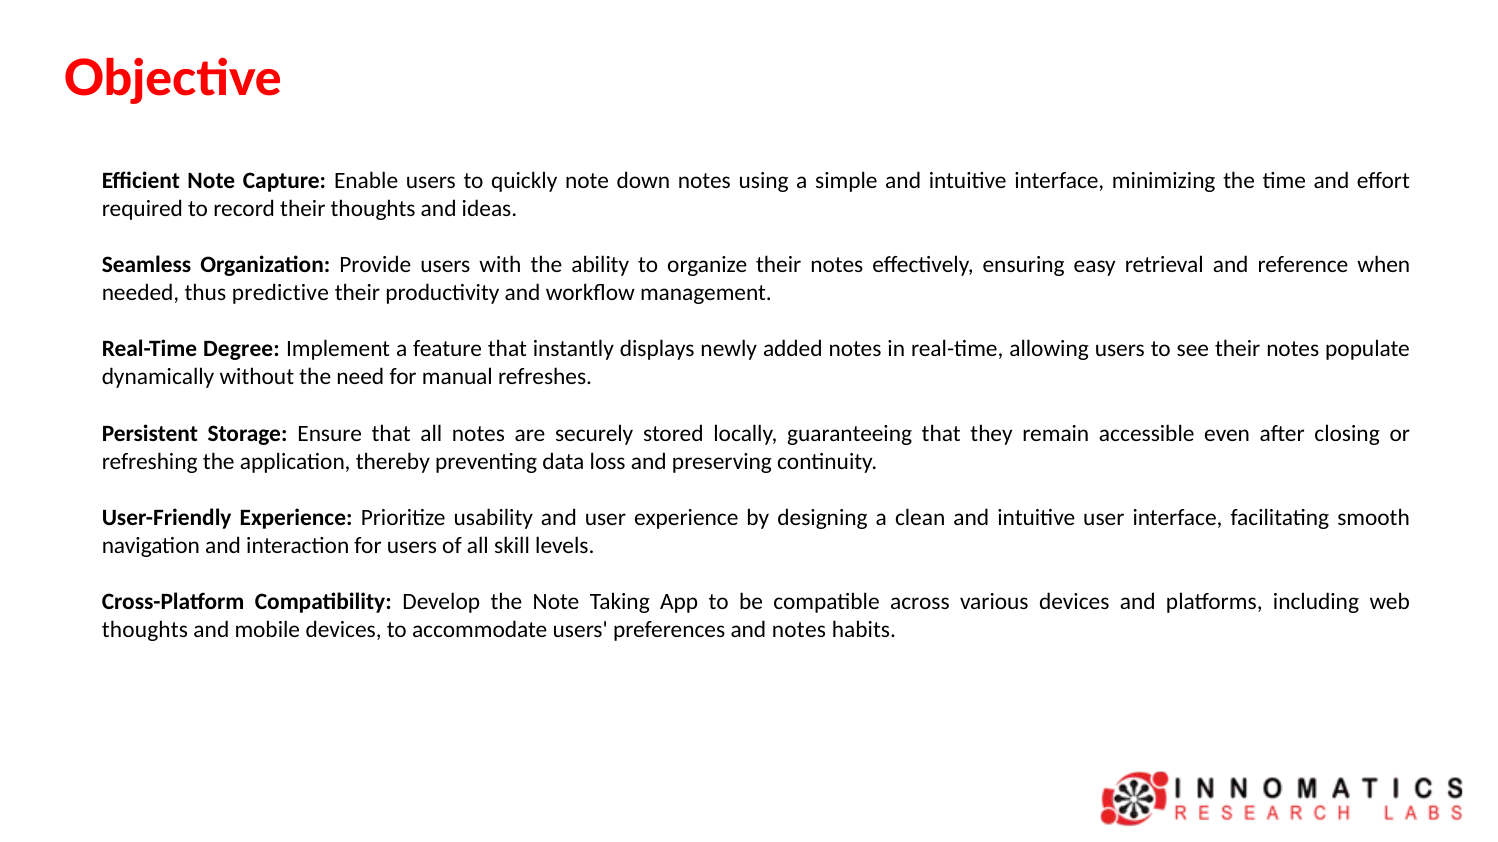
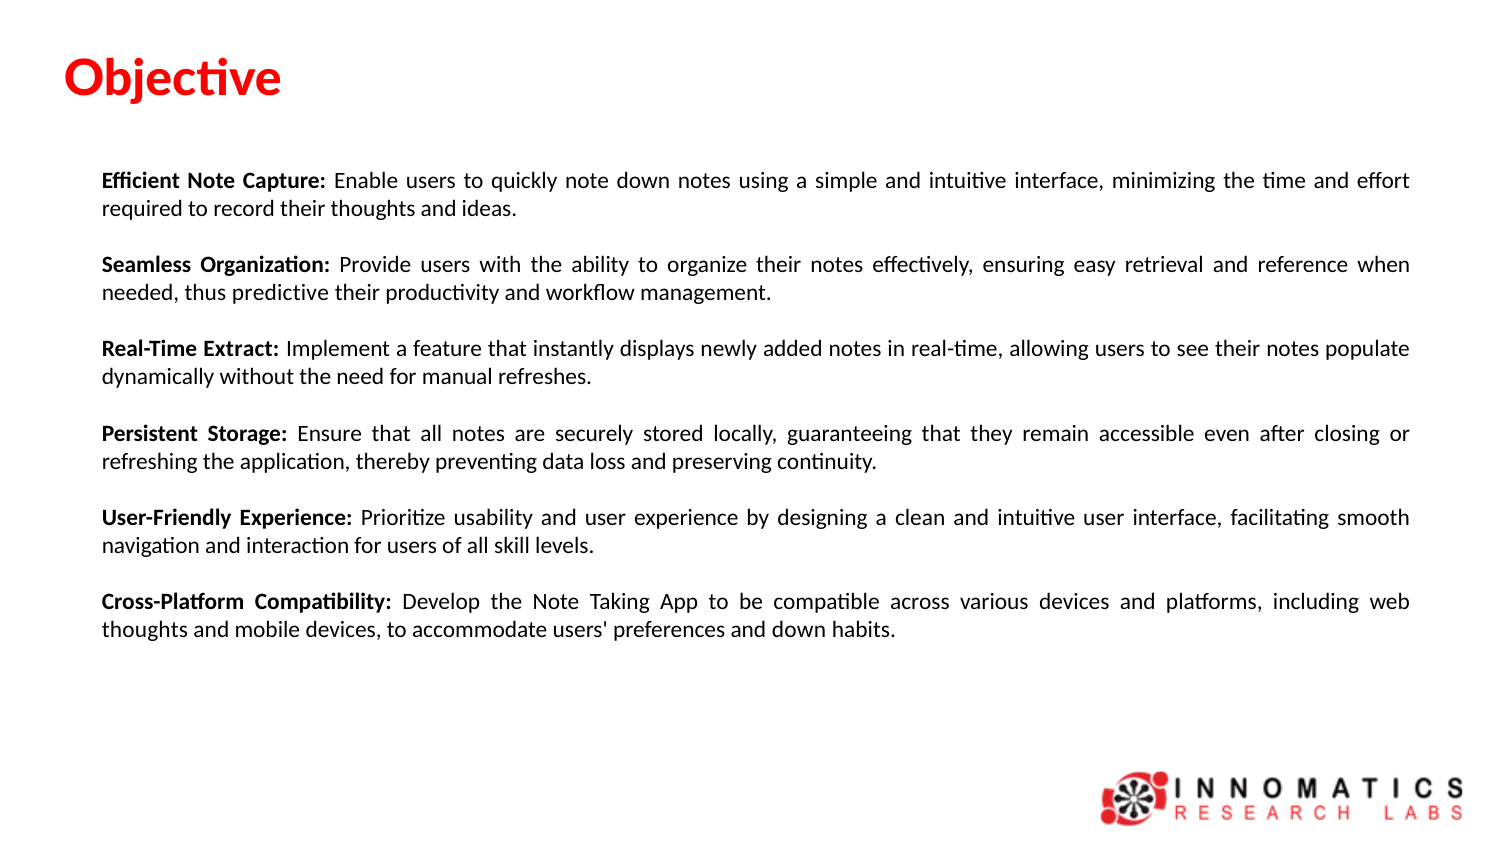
Degree: Degree -> Extract
and notes: notes -> down
